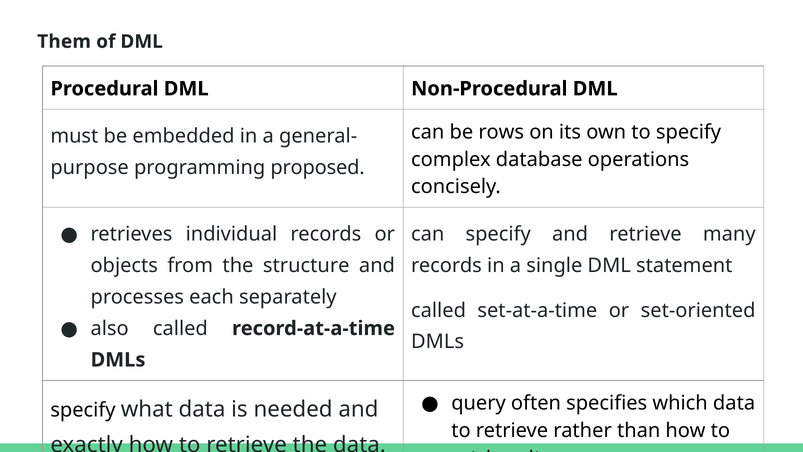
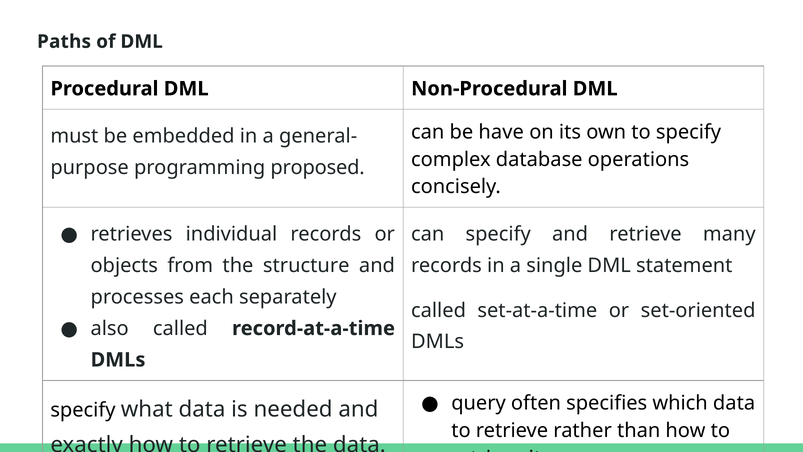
Them: Them -> Paths
rows: rows -> have
